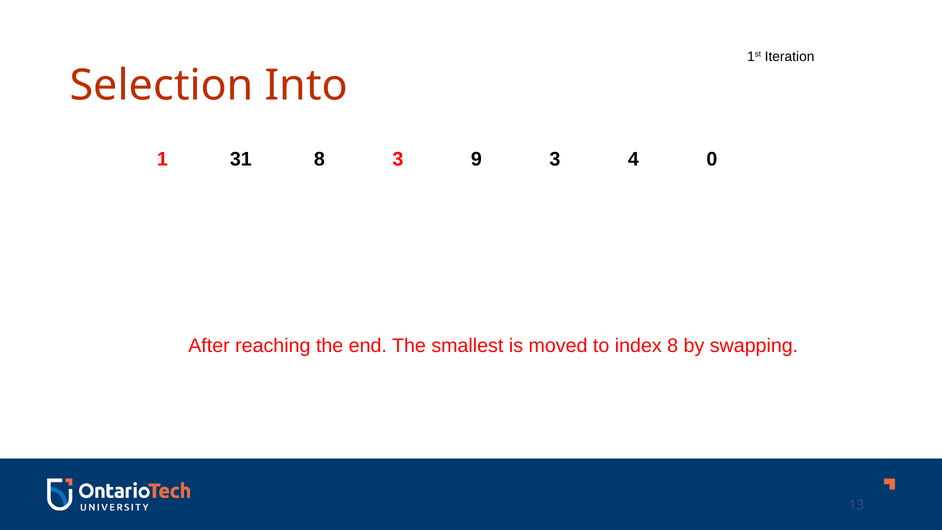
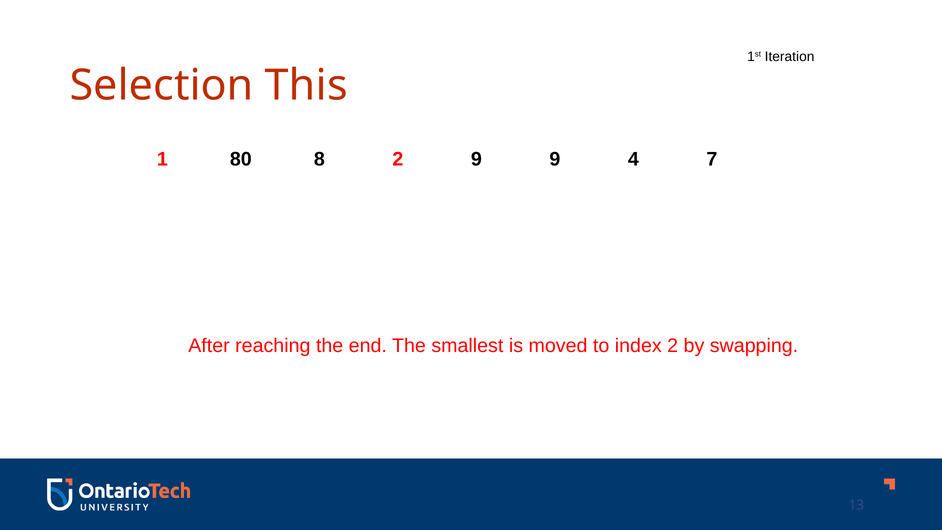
Into: Into -> This
31: 31 -> 80
8 3: 3 -> 2
9 3: 3 -> 9
0: 0 -> 7
index 8: 8 -> 2
